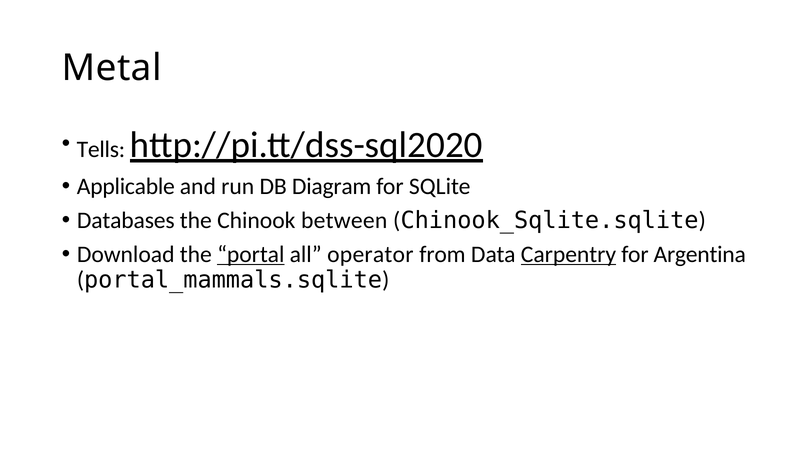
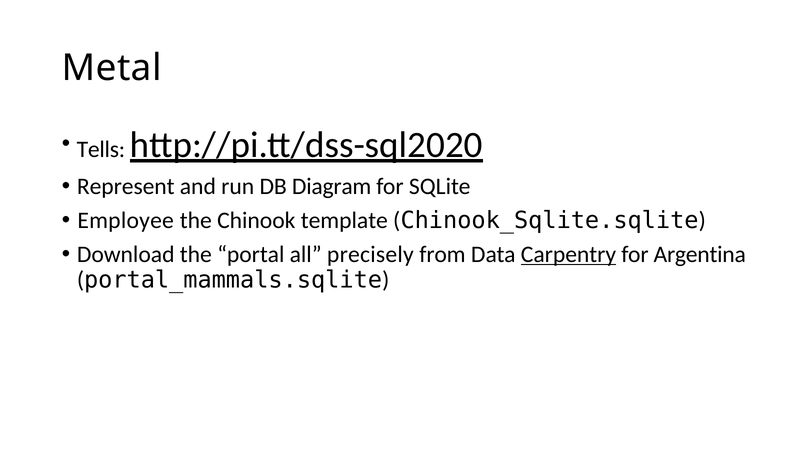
Applicable: Applicable -> Represent
Databases: Databases -> Employee
between: between -> template
portal underline: present -> none
operator: operator -> precisely
